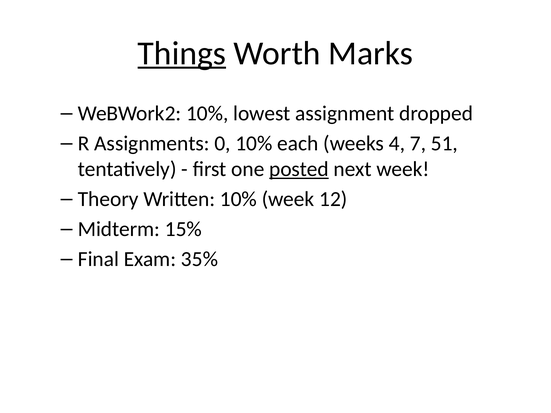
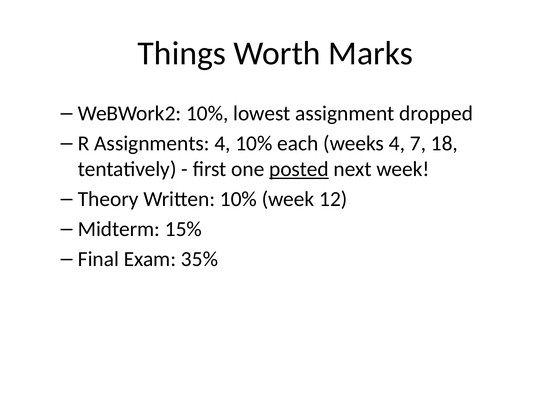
Things underline: present -> none
Assignments 0: 0 -> 4
51: 51 -> 18
